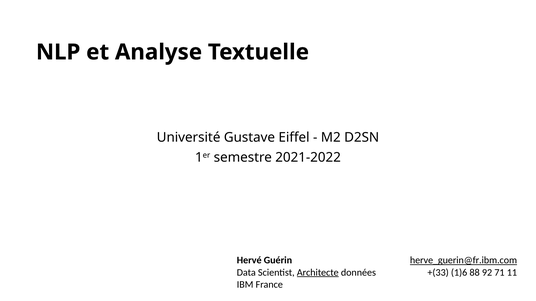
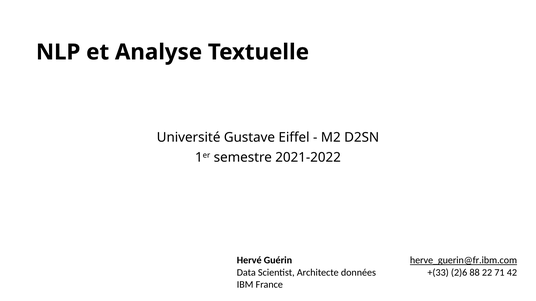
Architecte underline: present -> none
1)6: 1)6 -> 2)6
92: 92 -> 22
11: 11 -> 42
